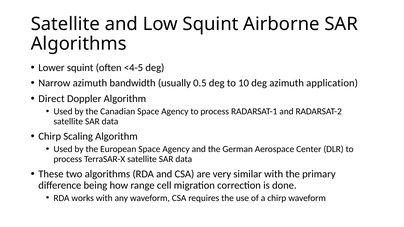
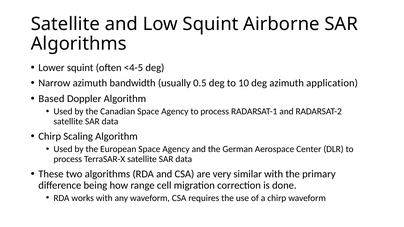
Direct: Direct -> Based
